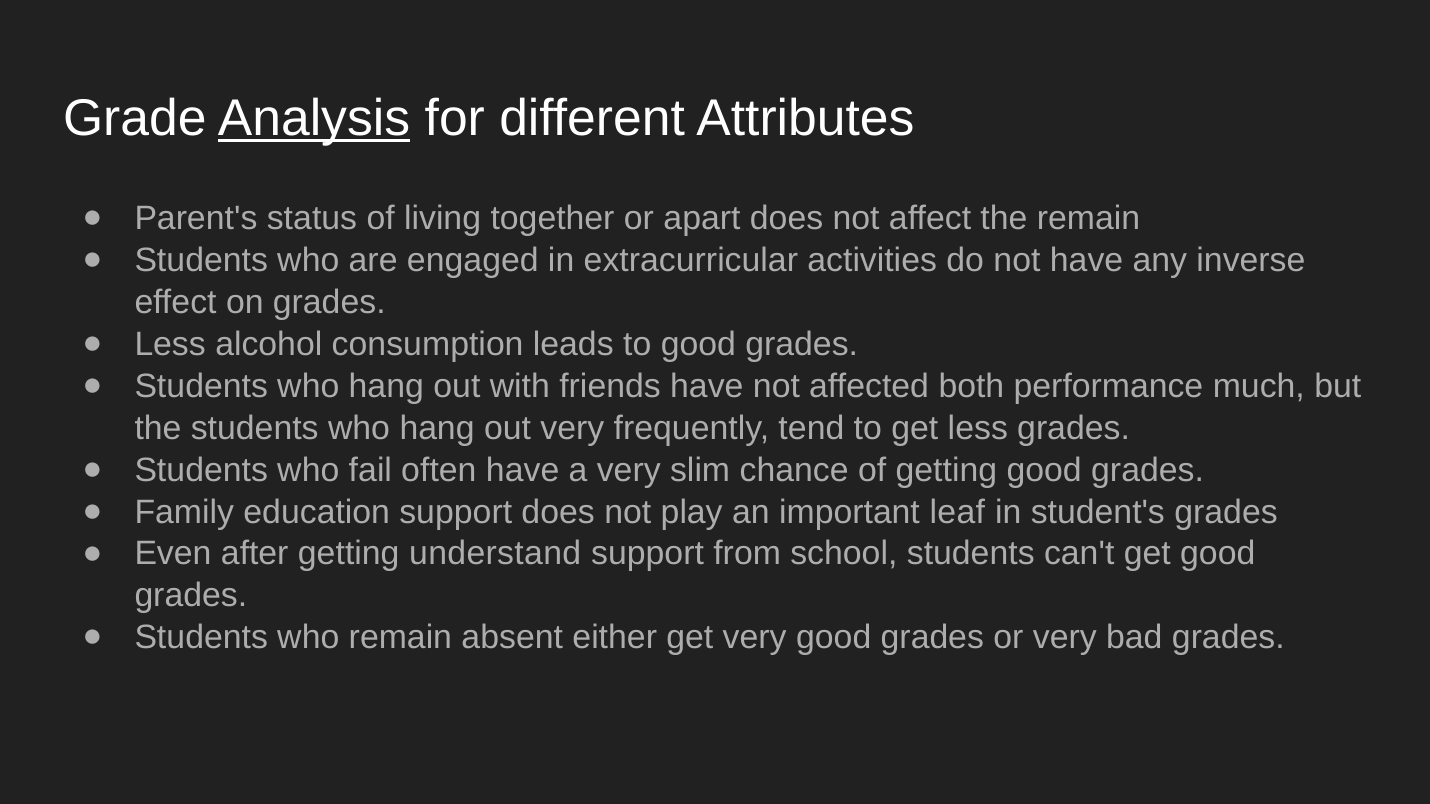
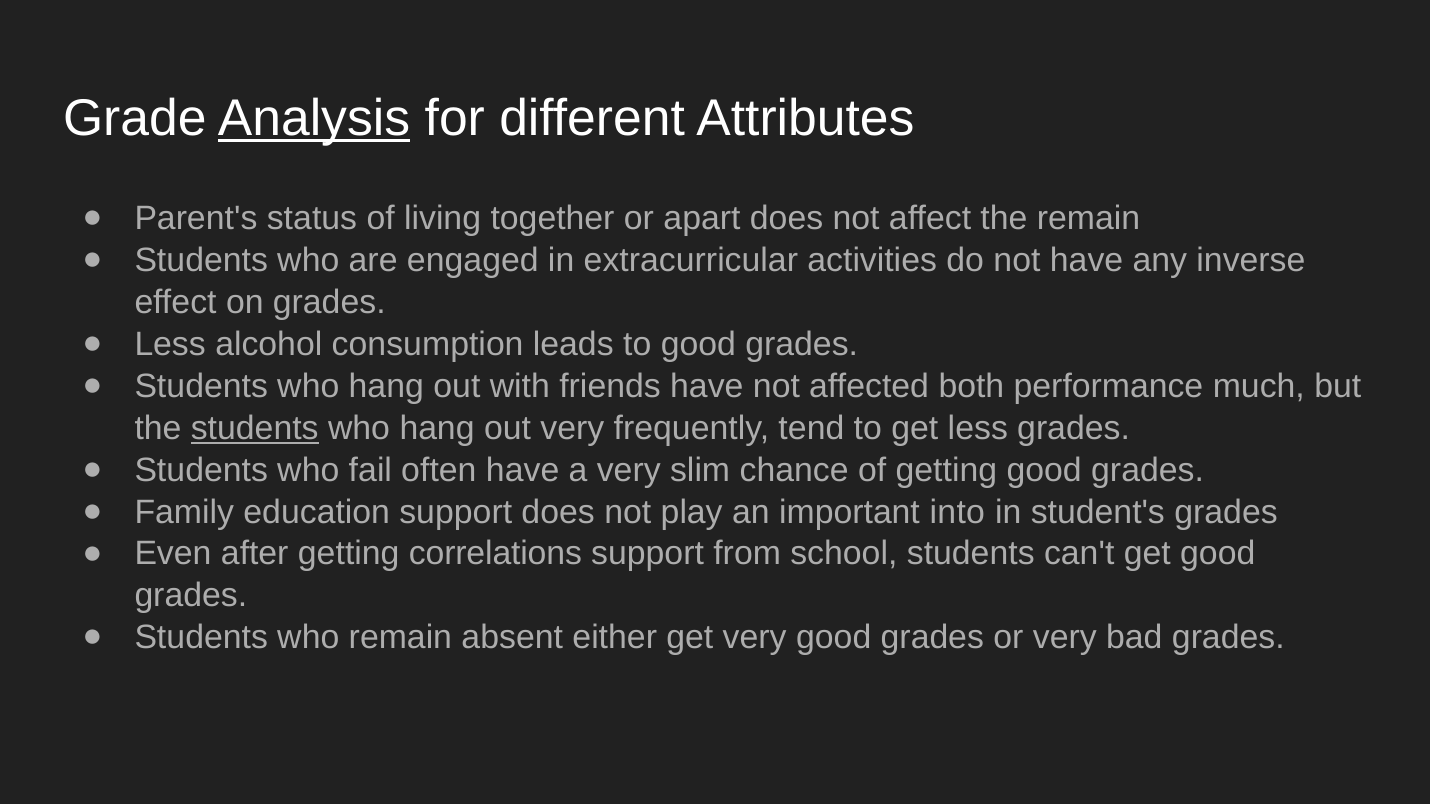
students at (255, 428) underline: none -> present
leaf: leaf -> into
understand: understand -> correlations
